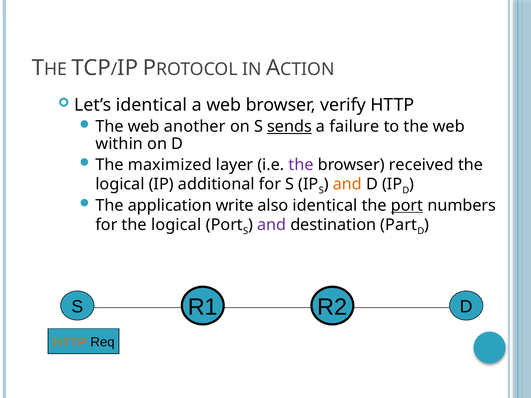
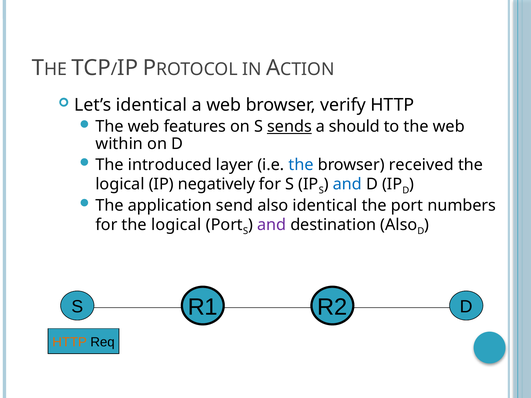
another: another -> features
failure: failure -> should
maximized: maximized -> introduced
the at (301, 165) colour: purple -> blue
additional: additional -> negatively
and at (347, 184) colour: orange -> blue
write: write -> send
port at (407, 205) underline: present -> none
destination Part: Part -> Also
